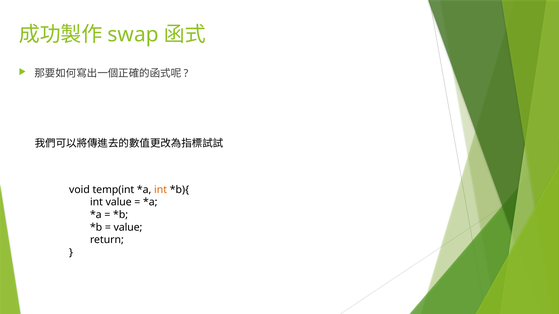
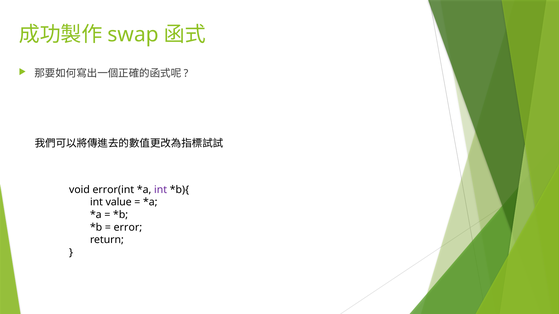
temp(int: temp(int -> error(int
int at (161, 190) colour: orange -> purple
value at (128, 228): value -> error
